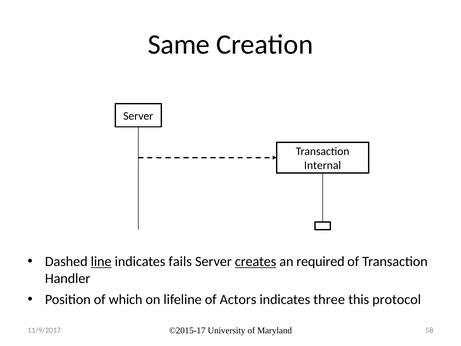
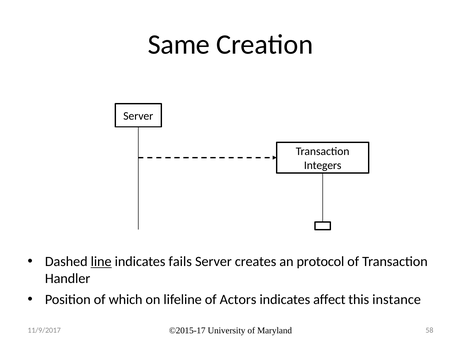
Internal: Internal -> Integers
creates underline: present -> none
required: required -> protocol
three: three -> affect
protocol: protocol -> instance
